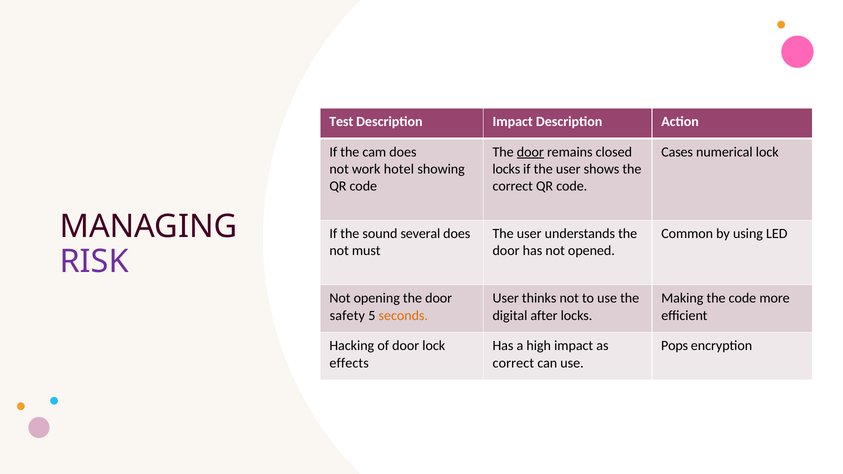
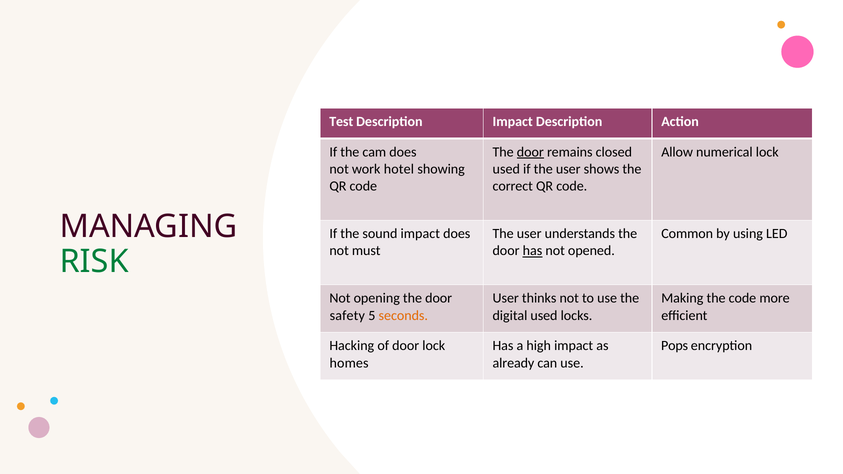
Cases: Cases -> Allow
locks at (506, 169): locks -> used
sound several: several -> impact
has at (532, 251) underline: none -> present
RISK colour: purple -> green
digital after: after -> used
effects: effects -> homes
correct at (513, 363): correct -> already
